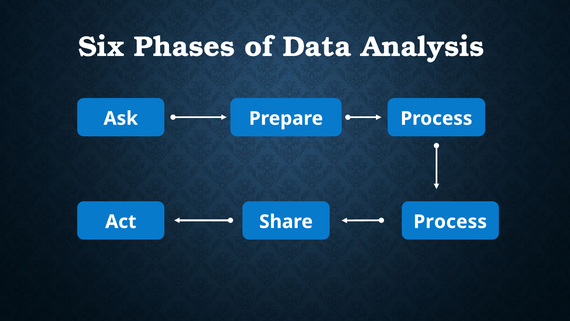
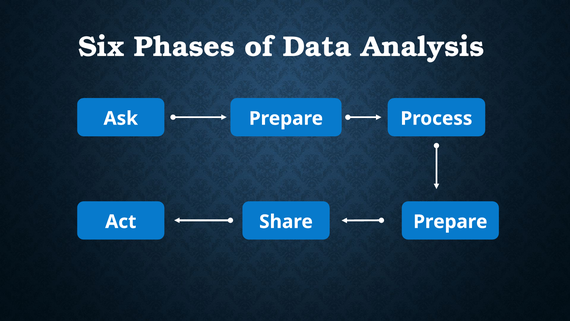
Process at (450, 221): Process -> Prepare
